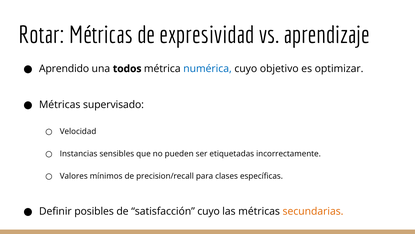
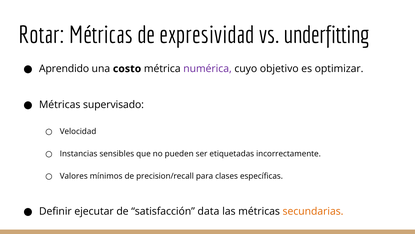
aprendizaje: aprendizaje -> underfitting
todos: todos -> costo
numérica colour: blue -> purple
posibles: posibles -> ejecutar
satisfacción cuyo: cuyo -> data
